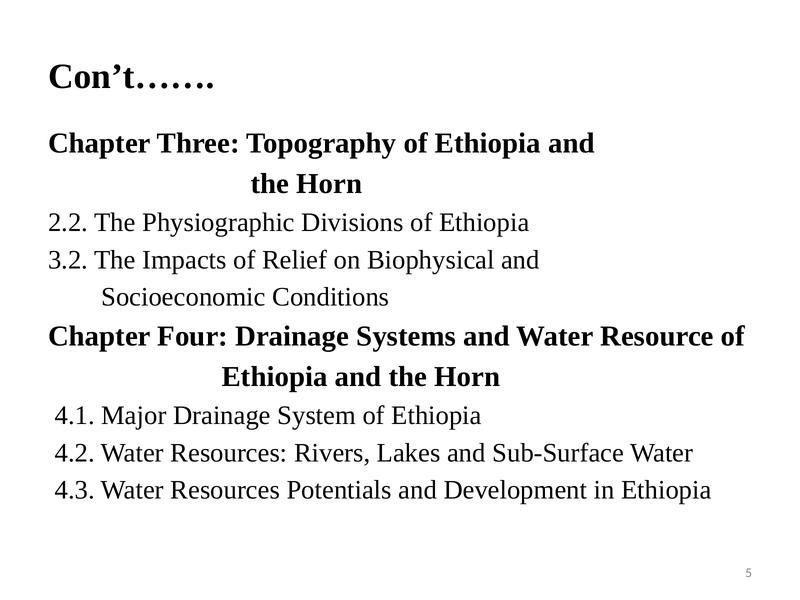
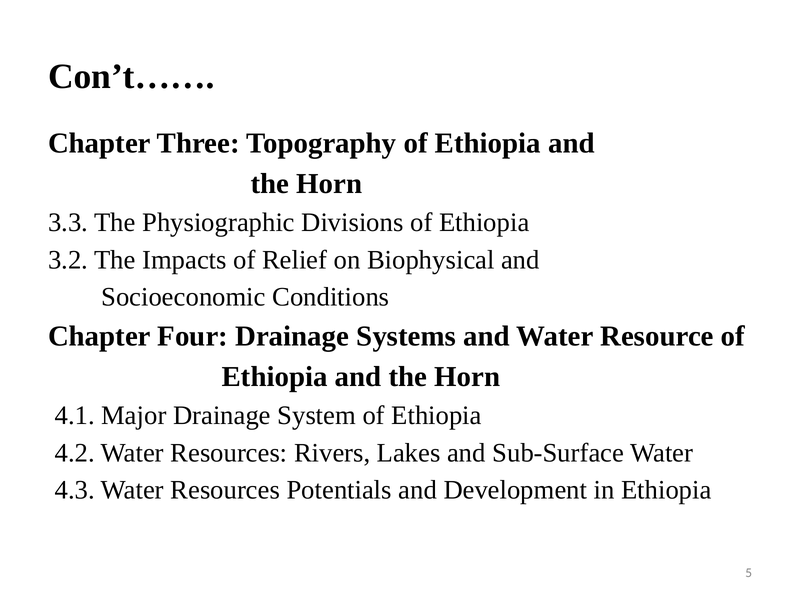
2.2: 2.2 -> 3.3
